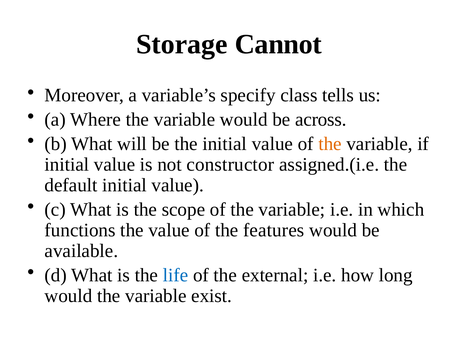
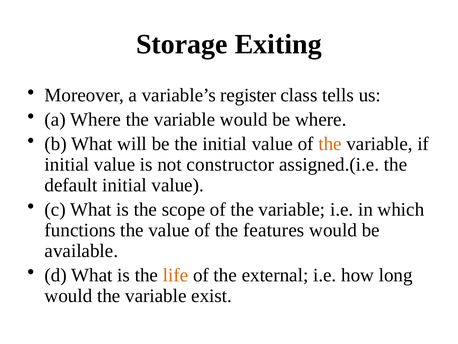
Cannot: Cannot -> Exiting
specify: specify -> register
be across: across -> where
life colour: blue -> orange
